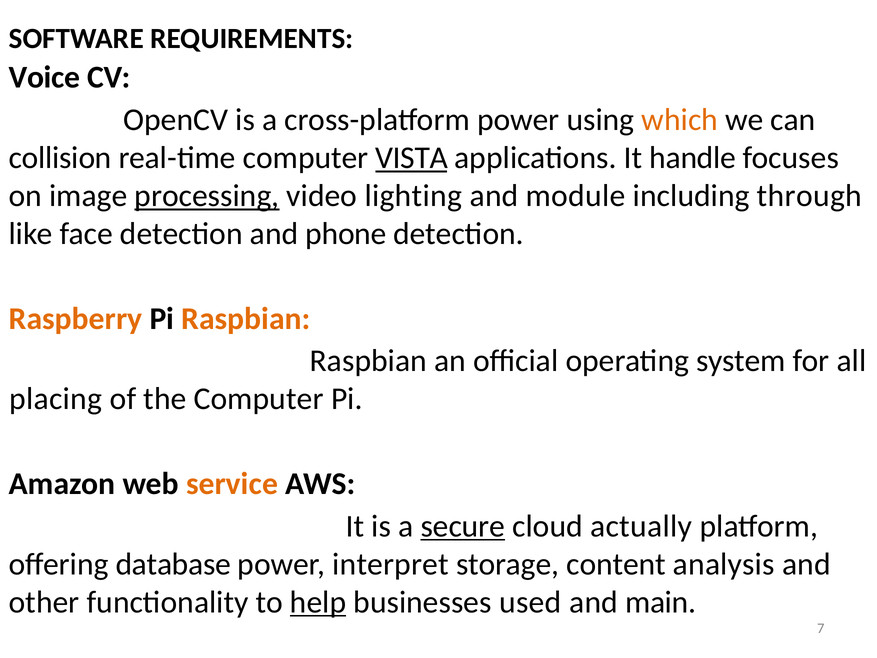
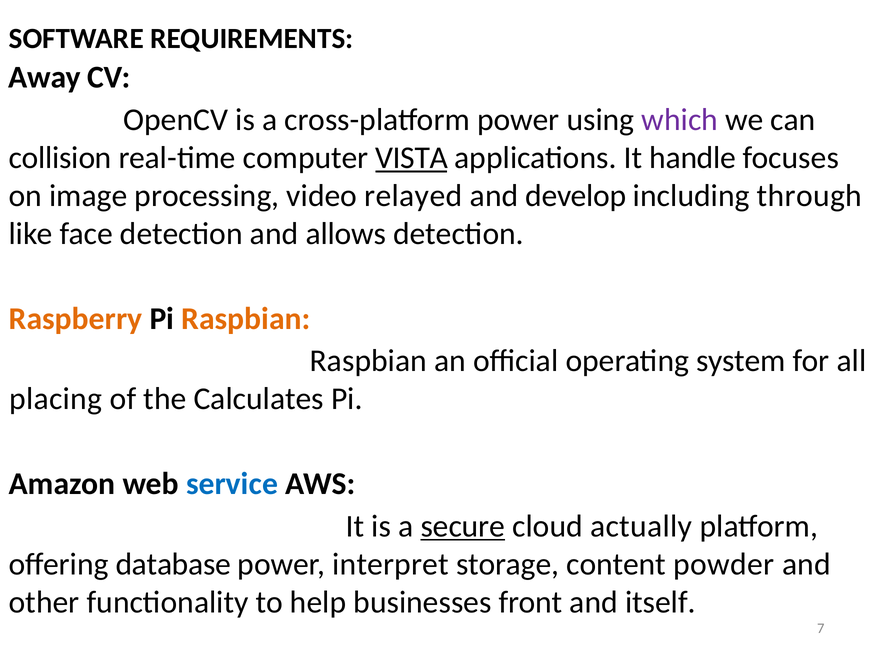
Voice: Voice -> Away
which colour: orange -> purple
processing underline: present -> none
lighting: lighting -> relayed
module: module -> develop
phone: phone -> allows
the Computer: Computer -> Calculates
service colour: orange -> blue
analysis: analysis -> powder
help underline: present -> none
used: used -> front
main: main -> itself
